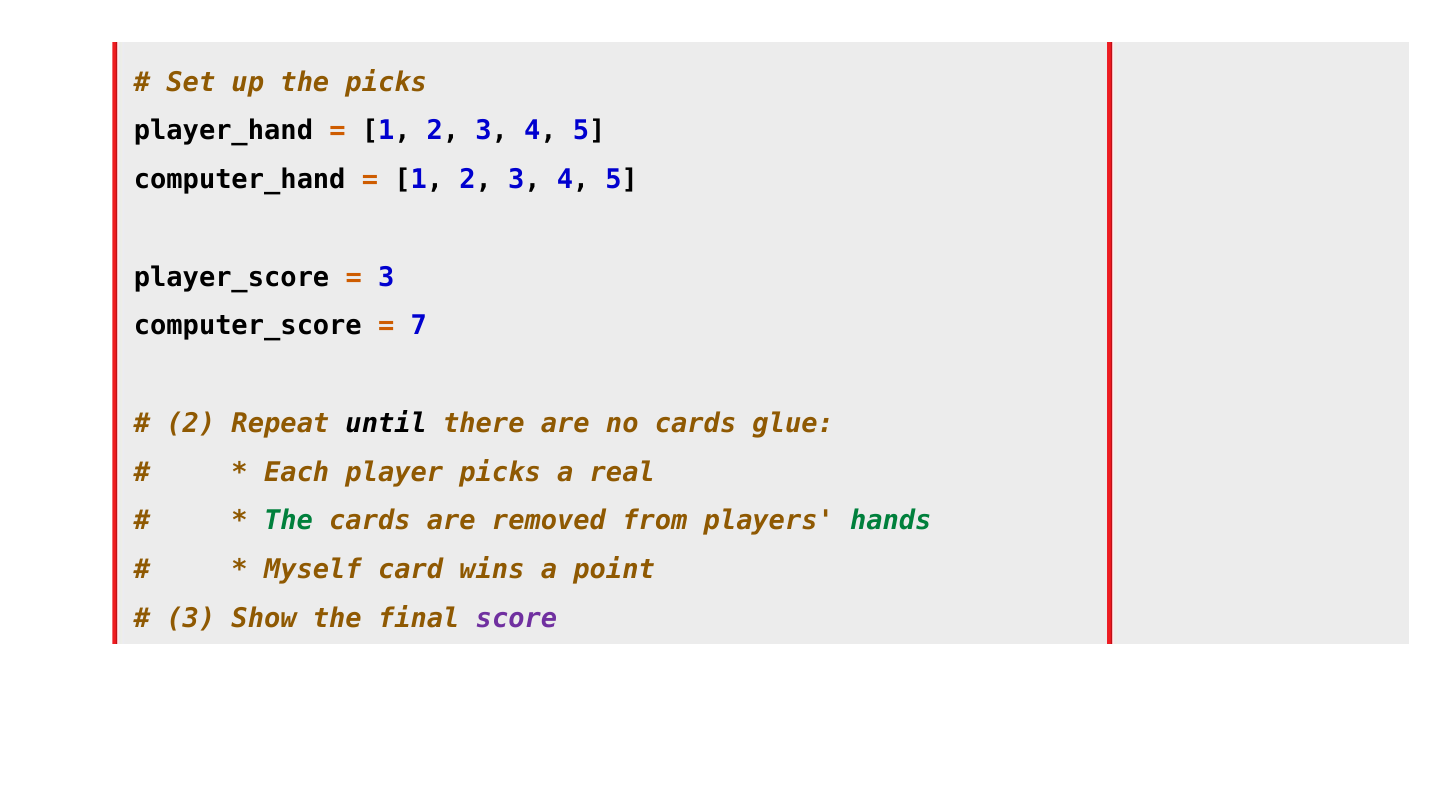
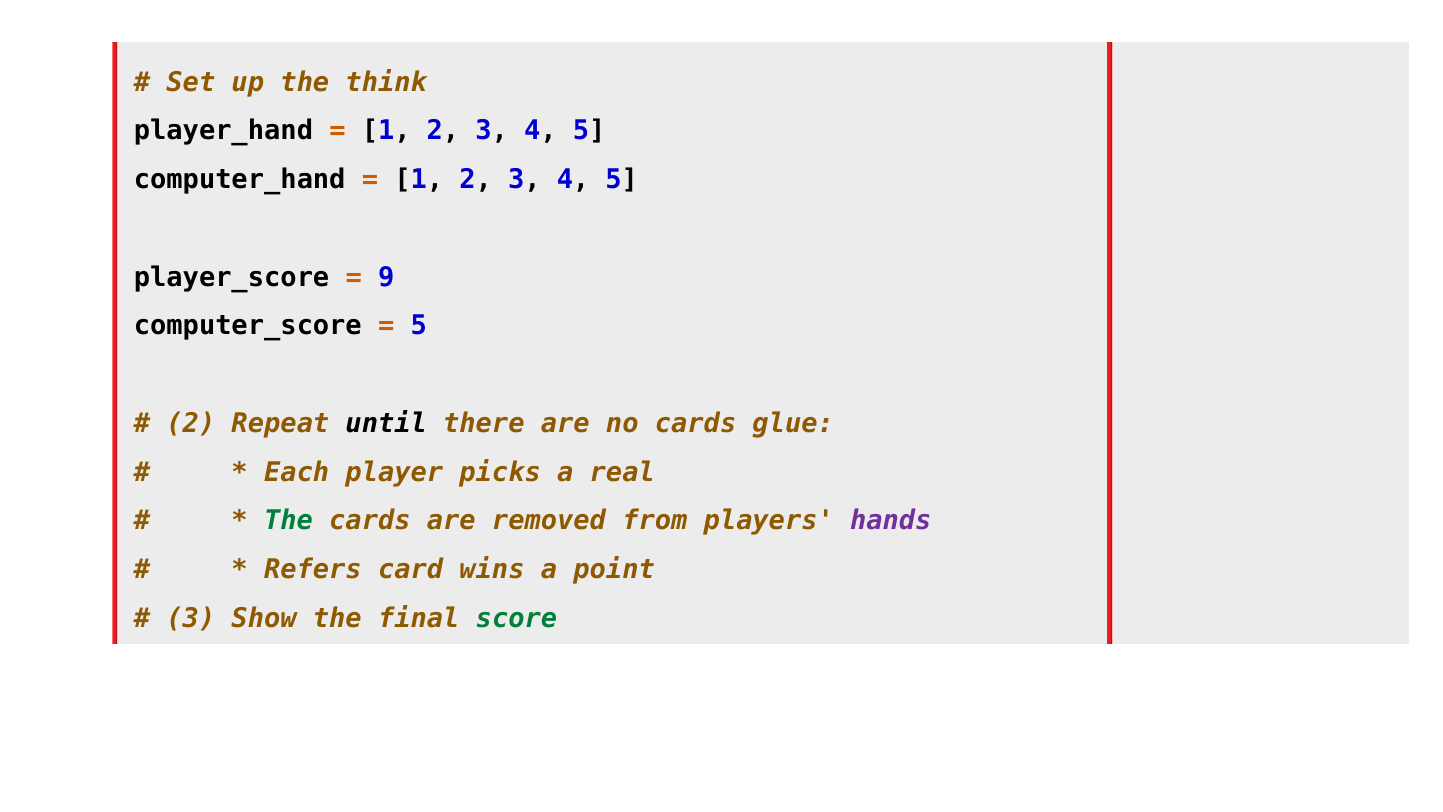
the picks: picks -> think
3 at (386, 277): 3 -> 9
7 at (419, 326): 7 -> 5
hands colour: green -> purple
Myself: Myself -> Refers
score colour: purple -> green
